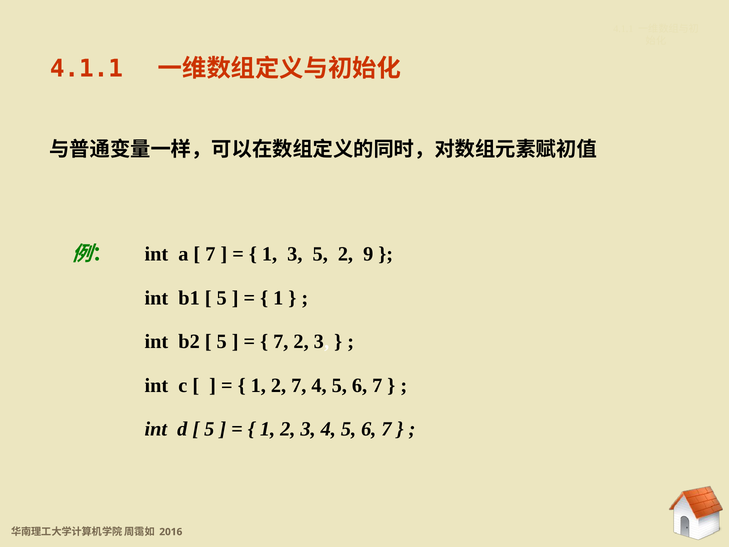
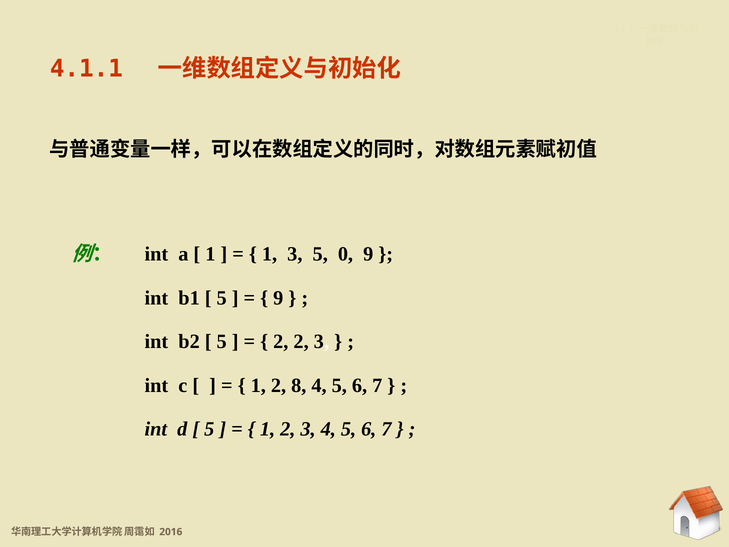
7 at (210, 254): 7 -> 1
5 2: 2 -> 0
1 at (278, 298): 1 -> 9
7 at (281, 341): 7 -> 2
2 7: 7 -> 8
